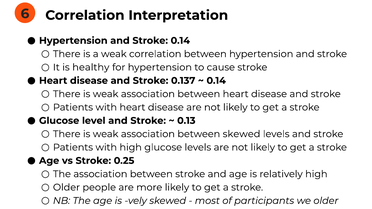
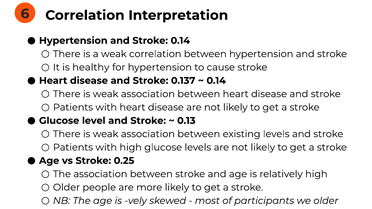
between skewed: skewed -> existing
